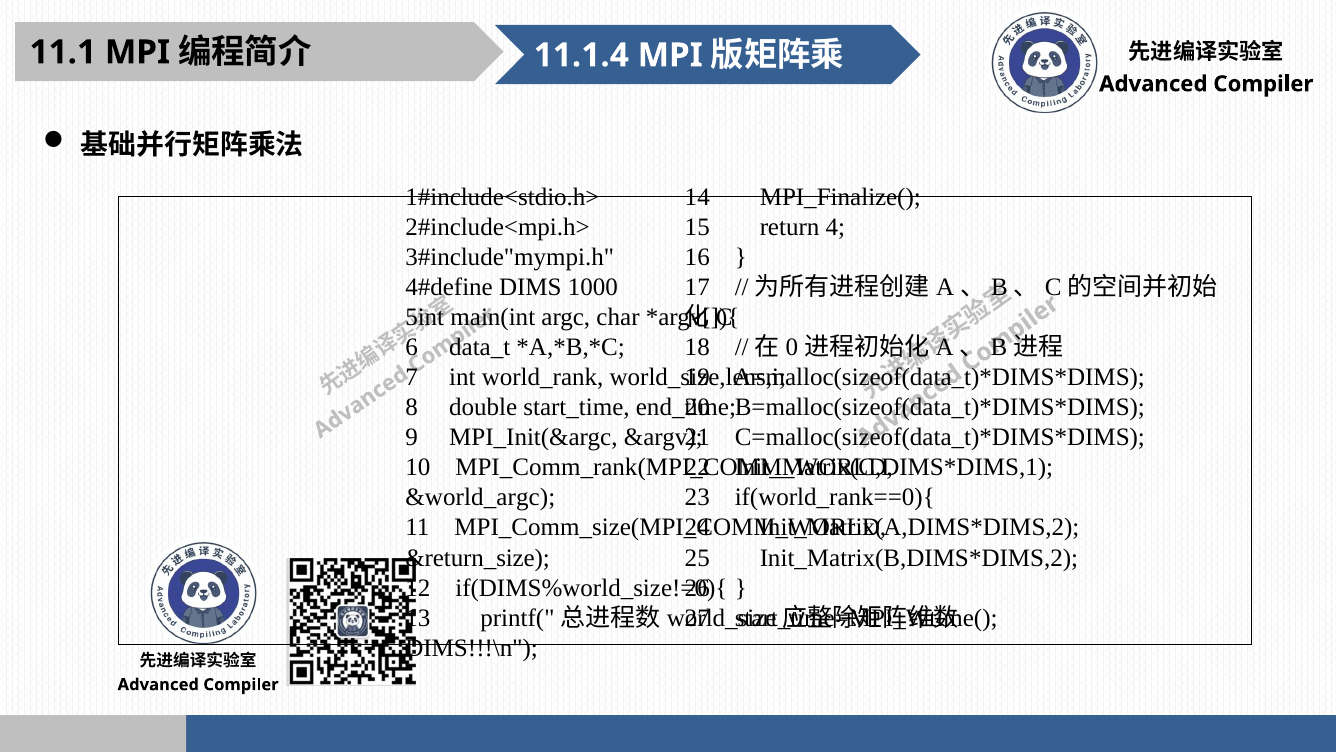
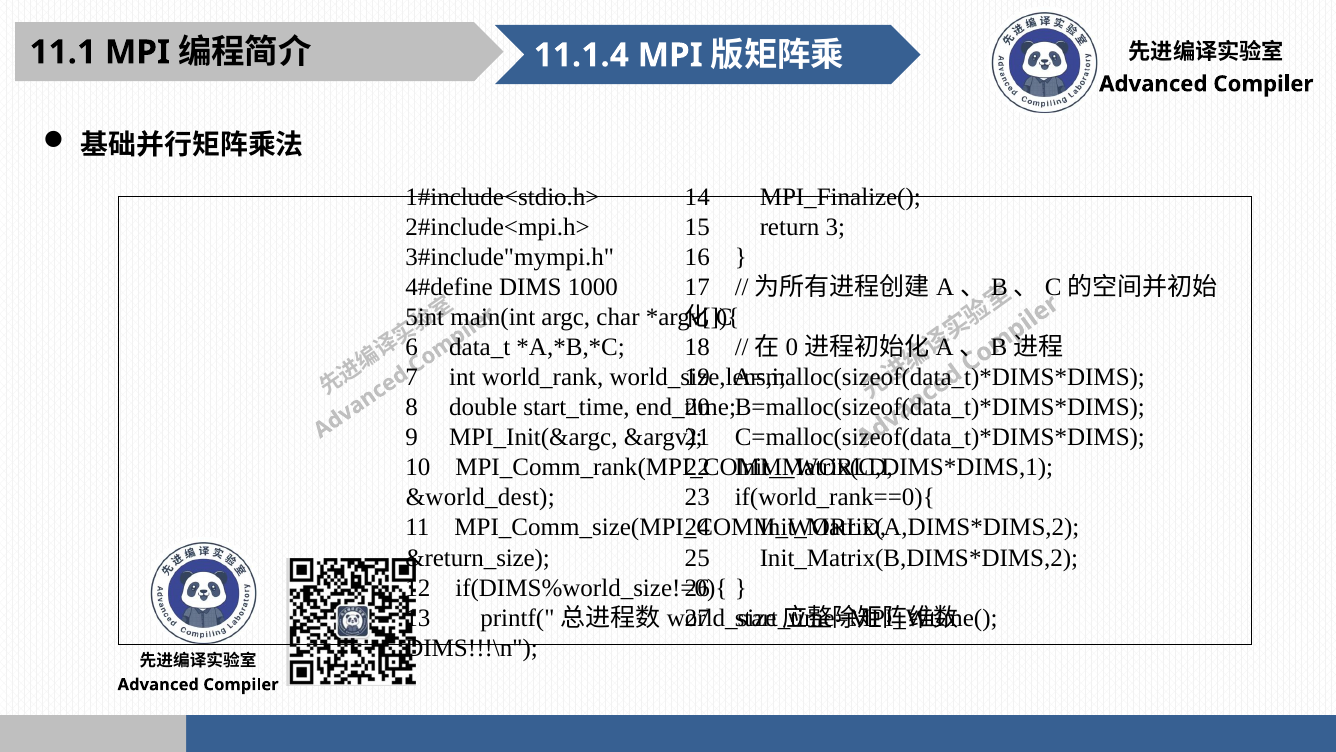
4: 4 -> 3
&world_argc: &world_argc -> &world_dest
